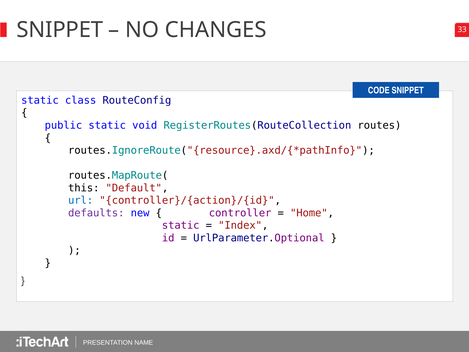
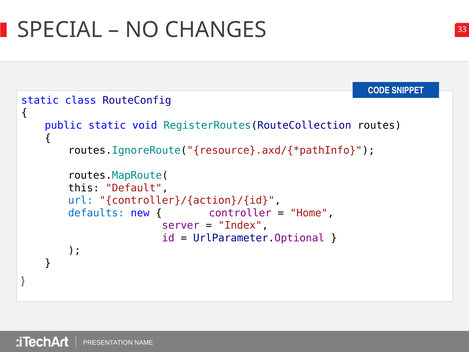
SNIPPET at (60, 30): SNIPPET -> SPECIAL
defaults colour: purple -> blue
static at (181, 225): static -> server
